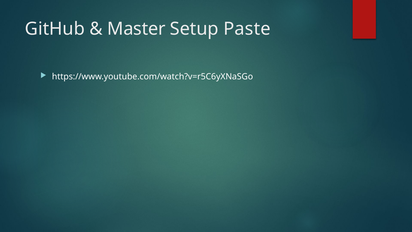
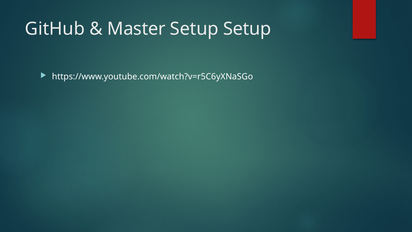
Setup Paste: Paste -> Setup
